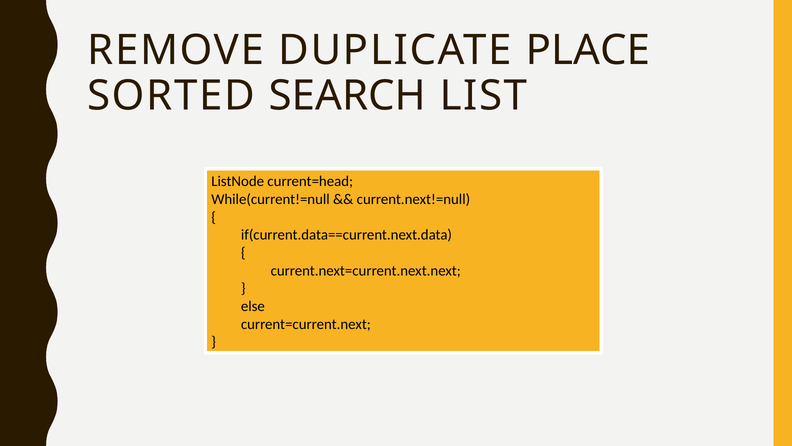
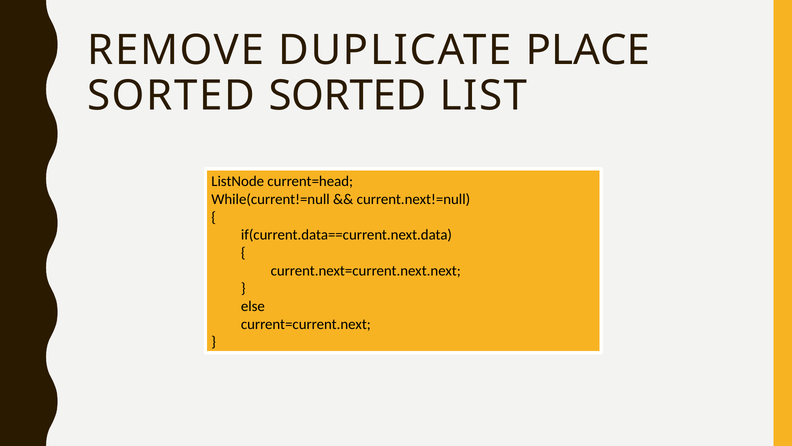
SORTED SEARCH: SEARCH -> SORTED
